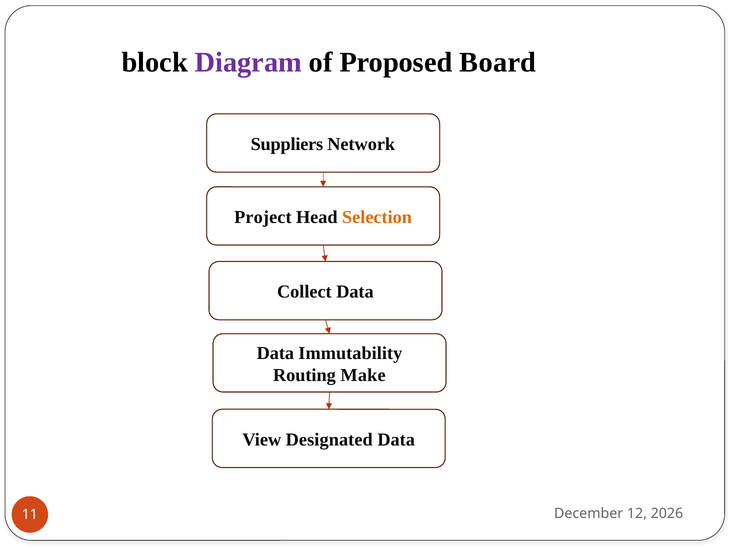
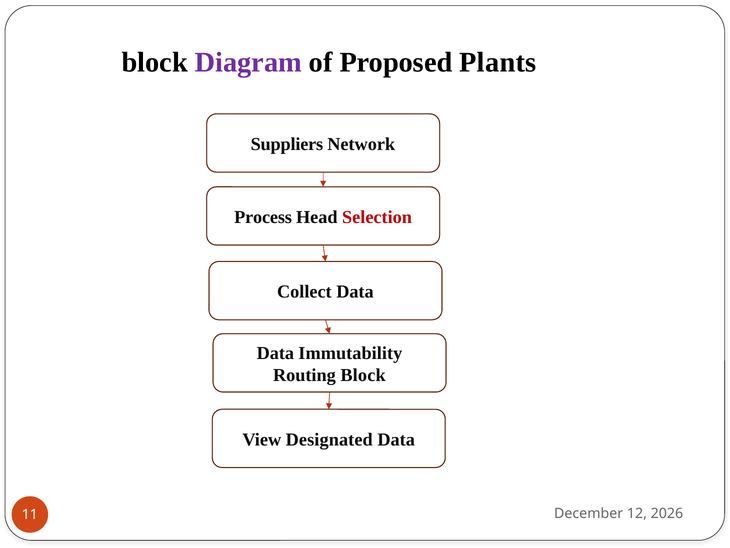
Board: Board -> Plants
Project: Project -> Process
Selection colour: orange -> red
Routing Make: Make -> Block
